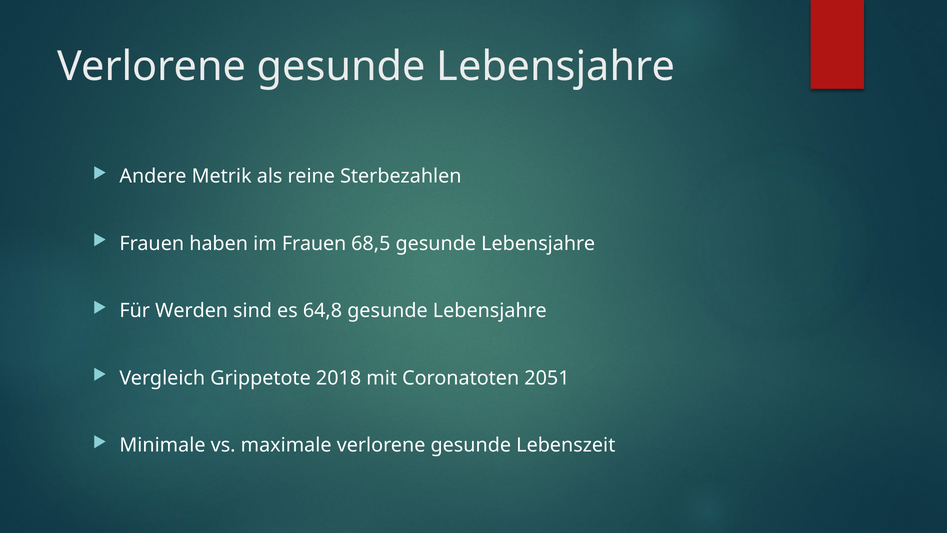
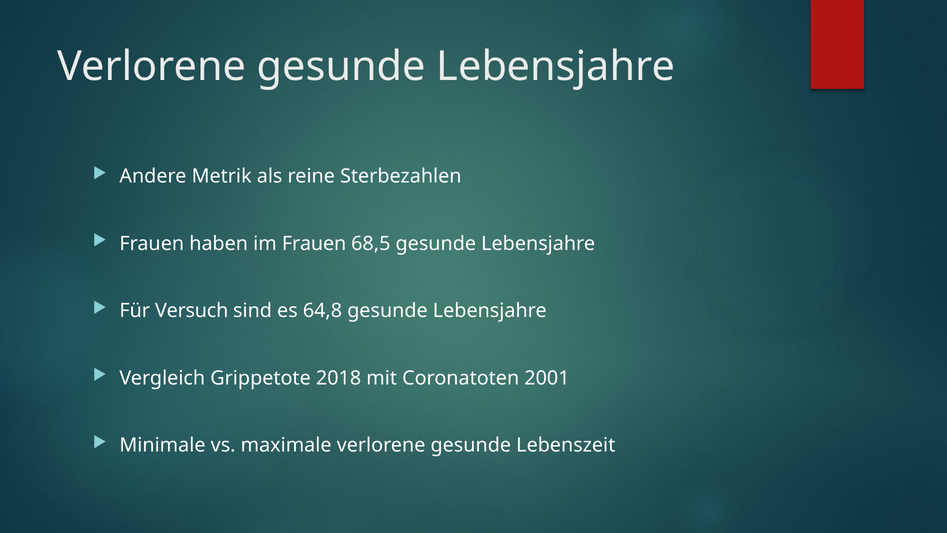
Werden: Werden -> Versuch
2051: 2051 -> 2001
